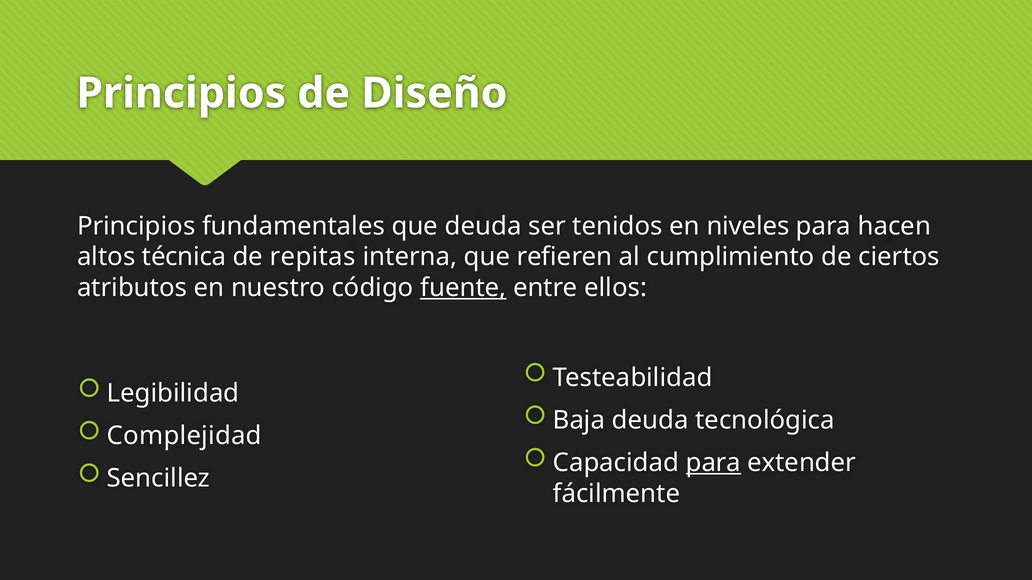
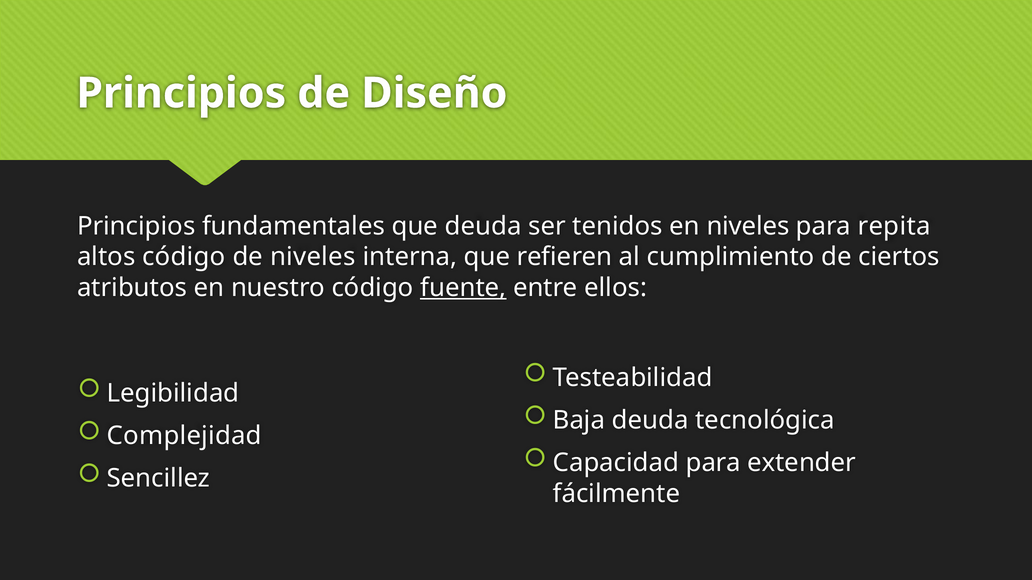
hacen: hacen -> repita
altos técnica: técnica -> código
de repitas: repitas -> niveles
para at (713, 463) underline: present -> none
